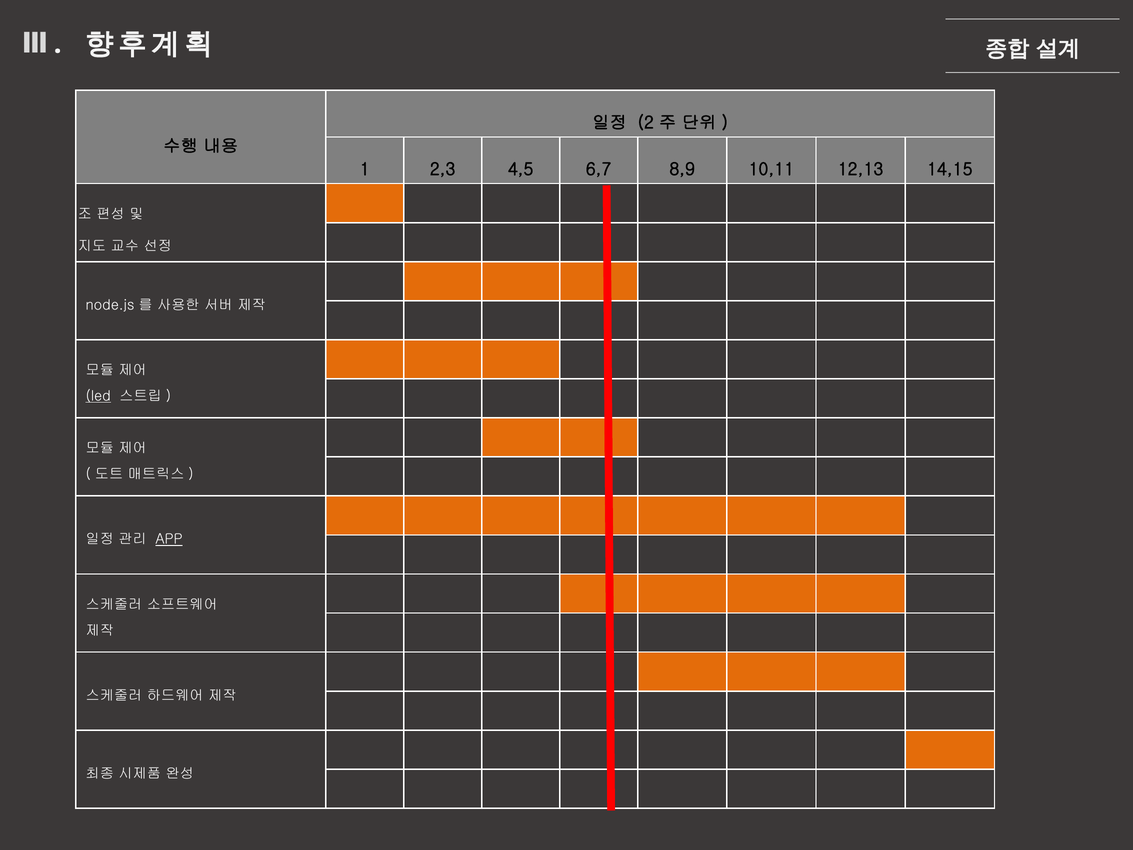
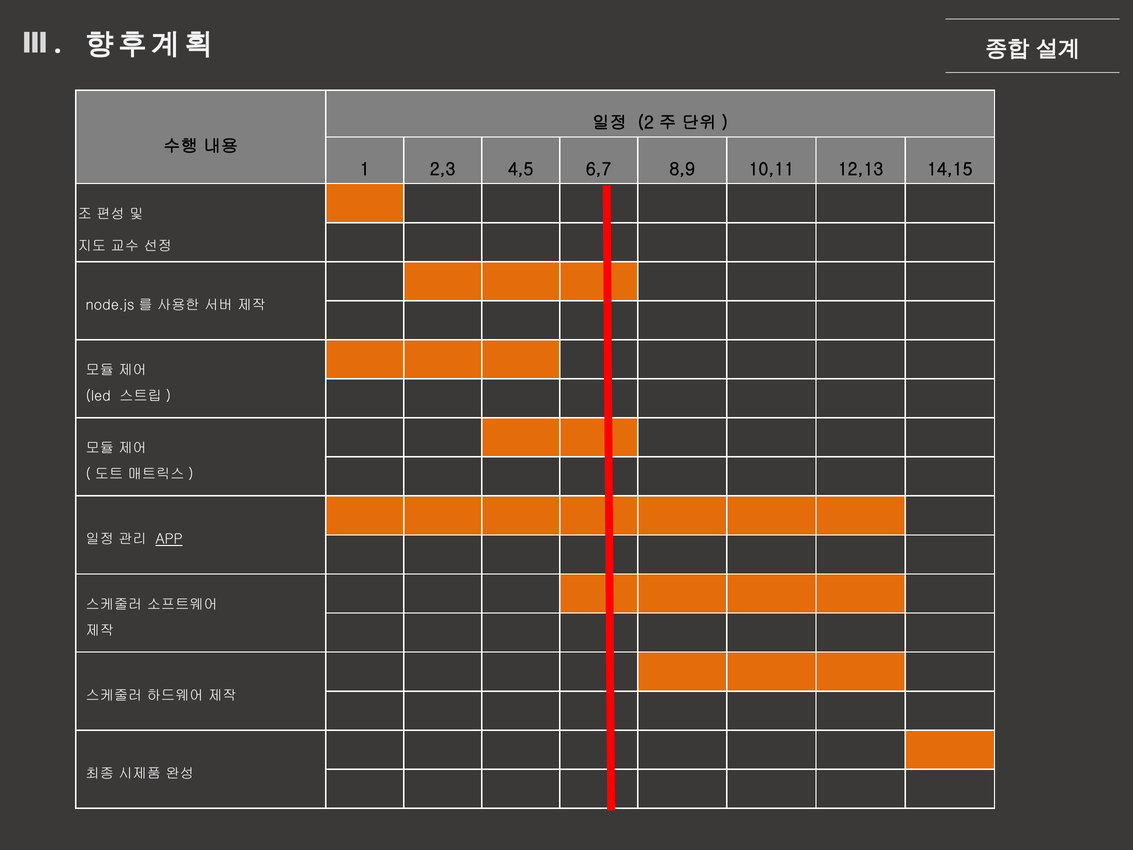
led underline: present -> none
